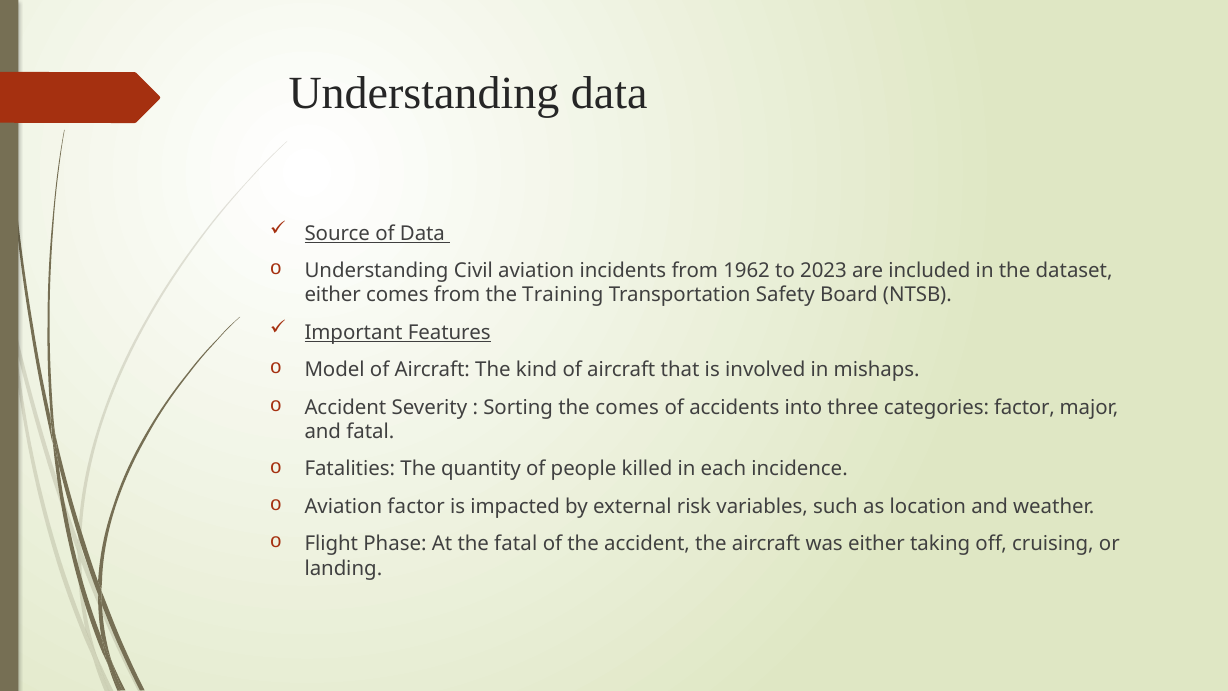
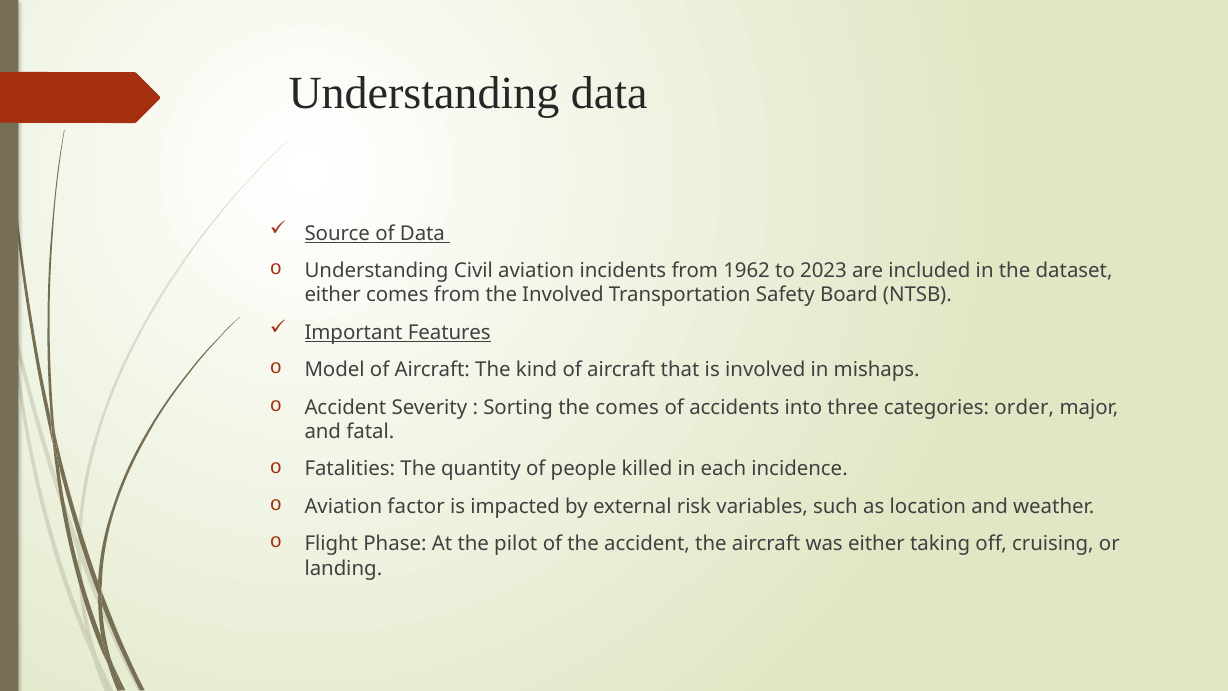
the Training: Training -> Involved
categories factor: factor -> order
the fatal: fatal -> pilot
